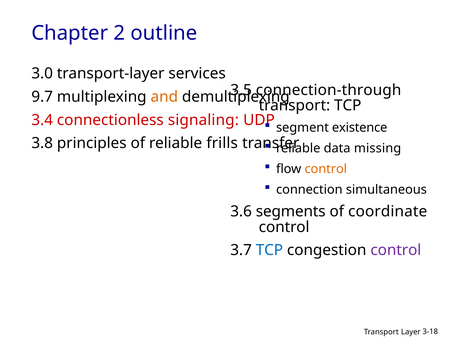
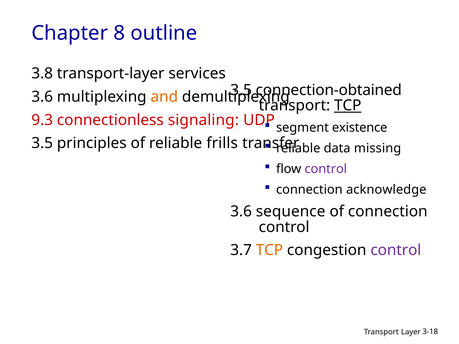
2: 2 -> 8
3.0: 3.0 -> 3.8
connection-through: connection-through -> connection-obtained
9.7 at (42, 97): 9.7 -> 3.6
TCP at (348, 106) underline: none -> present
3.4: 3.4 -> 9.3
3.8 at (42, 143): 3.8 -> 3.5
control at (326, 169) colour: orange -> purple
simultaneous: simultaneous -> acknowledge
segments: segments -> sequence
of coordinate: coordinate -> connection
TCP at (269, 250) colour: blue -> orange
